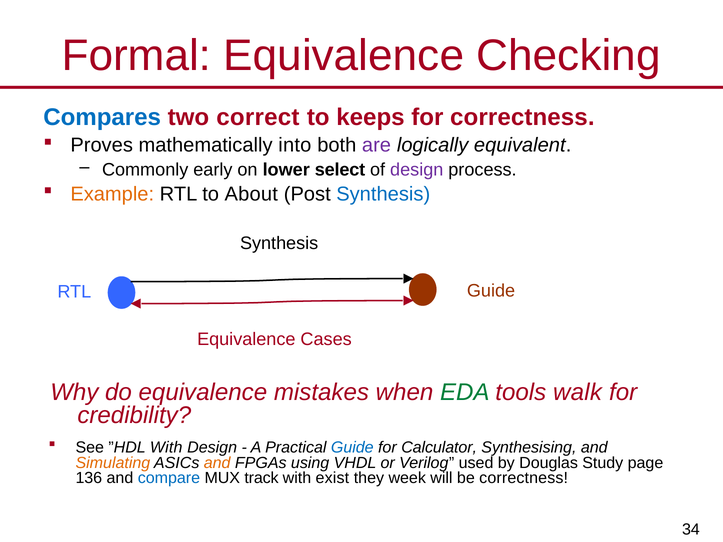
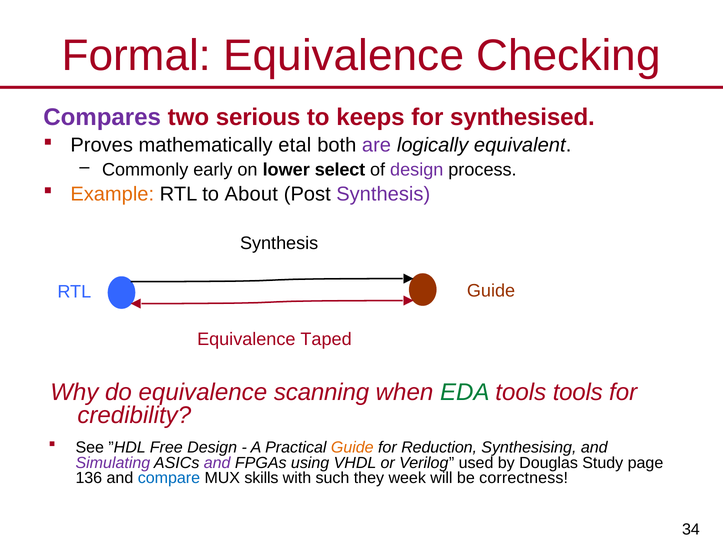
Compares colour: blue -> purple
correct: correct -> serious
for correctness: correctness -> synthesised
into: into -> etal
Synthesis at (383, 194) colour: blue -> purple
Cases: Cases -> Taped
mistakes: mistakes -> scanning
tools walk: walk -> tools
”HDL With: With -> Free
Guide at (352, 448) colour: blue -> orange
Calculator: Calculator -> Reduction
Simulating colour: orange -> purple
and at (217, 463) colour: orange -> purple
track: track -> skills
exist: exist -> such
